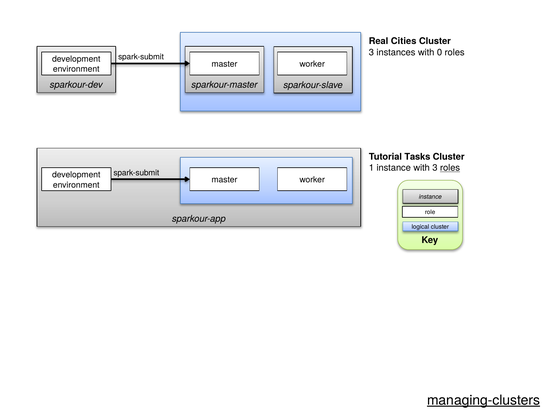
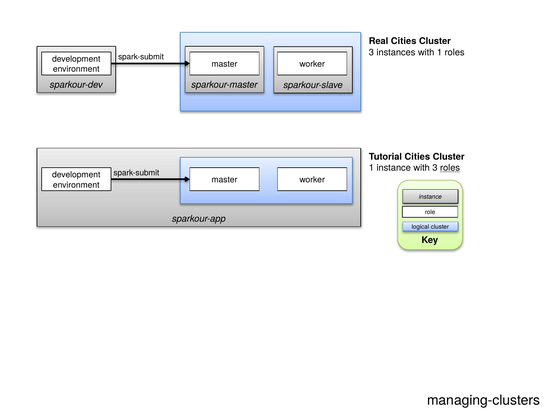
with 0: 0 -> 1
Tutorial Tasks: Tasks -> Cities
managing-clusters underline: present -> none
